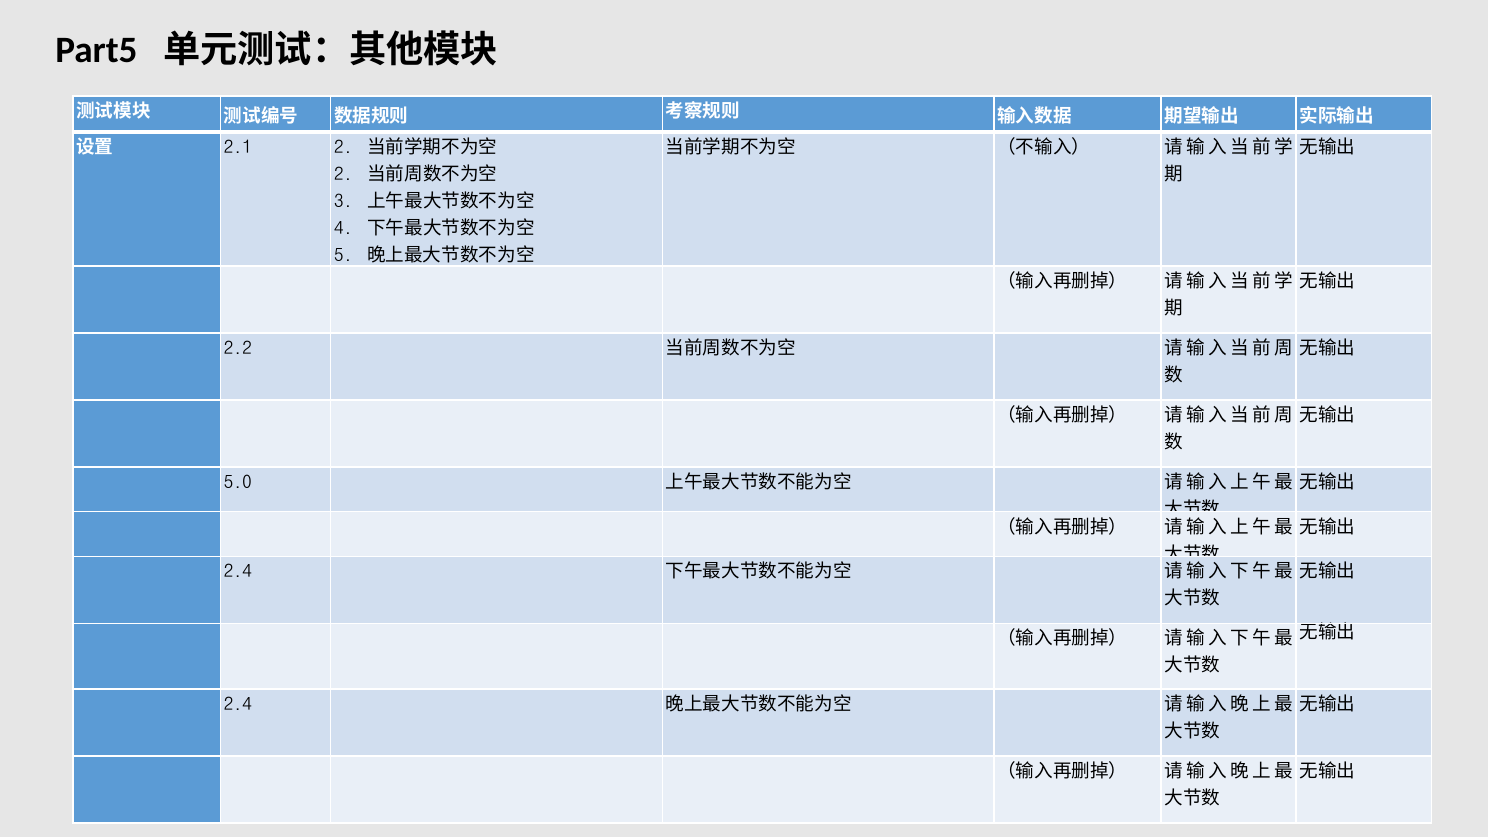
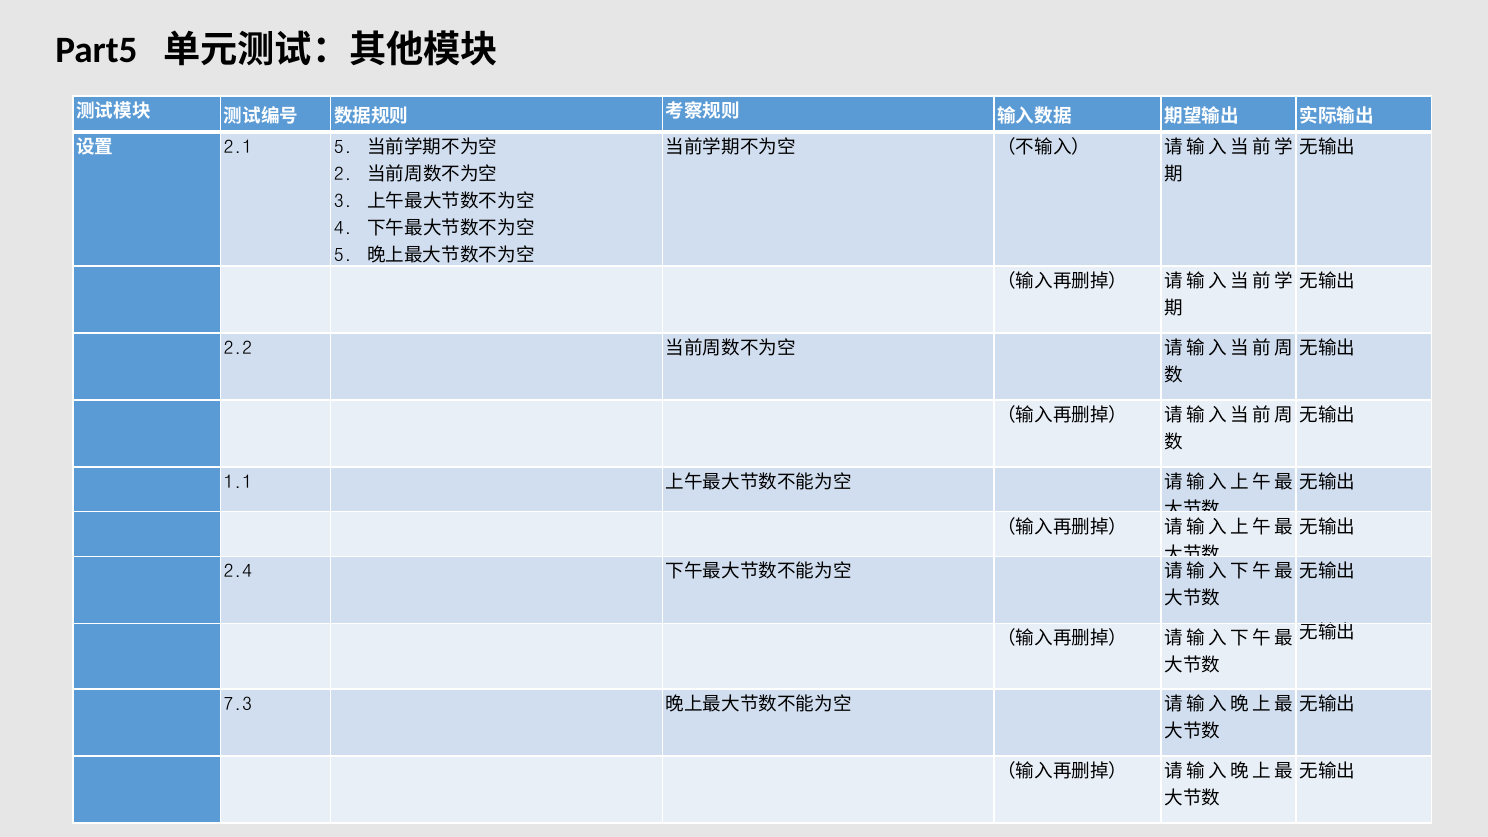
2.1 2: 2 -> 5
5.0: 5.0 -> 1.1
2.4 at (238, 704): 2.4 -> 7.3
